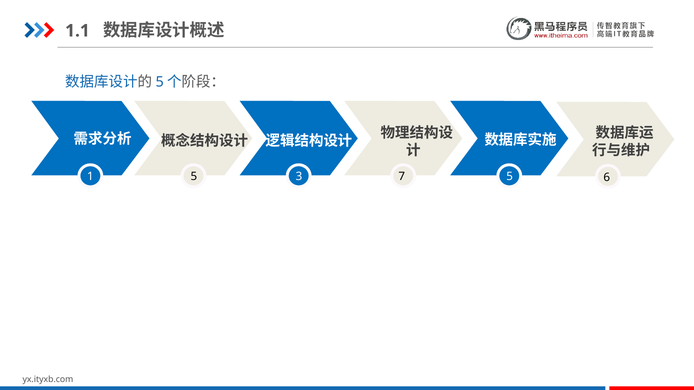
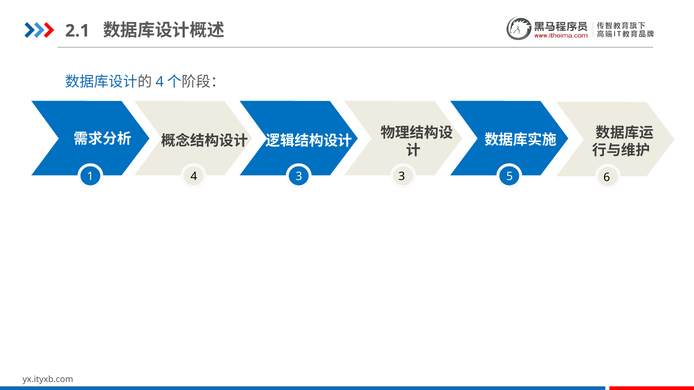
1.1: 1.1 -> 2.1
5 at (160, 82): 5 -> 4
1 5: 5 -> 4
3 7: 7 -> 3
